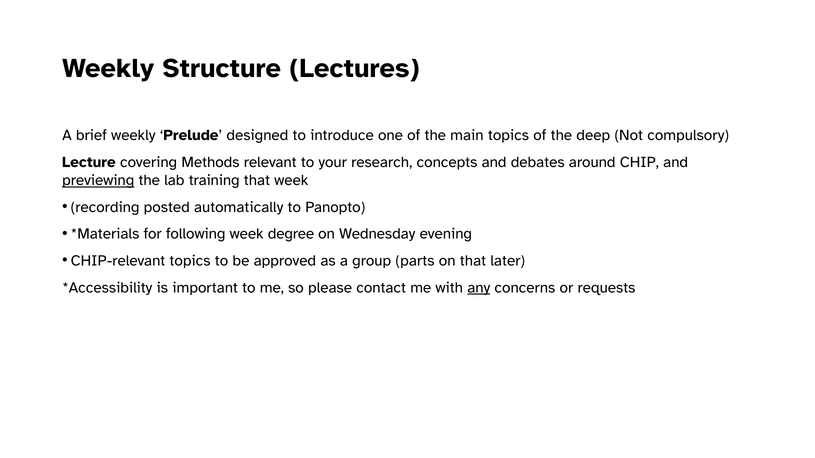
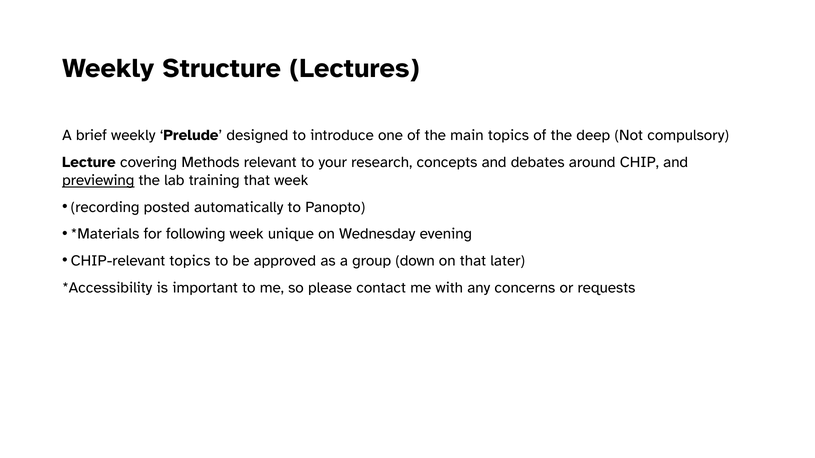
degree: degree -> unique
parts: parts -> down
any underline: present -> none
